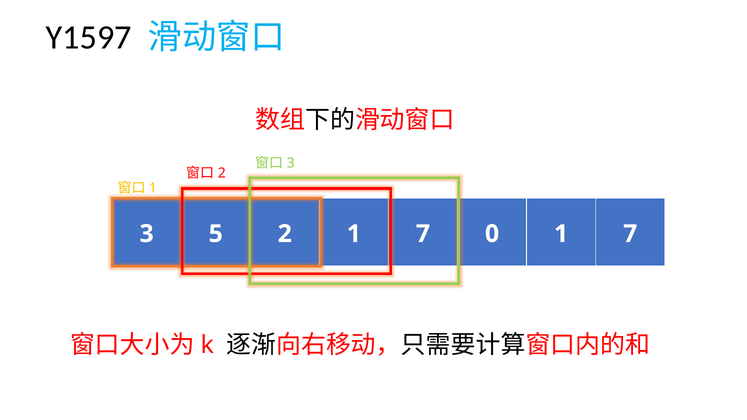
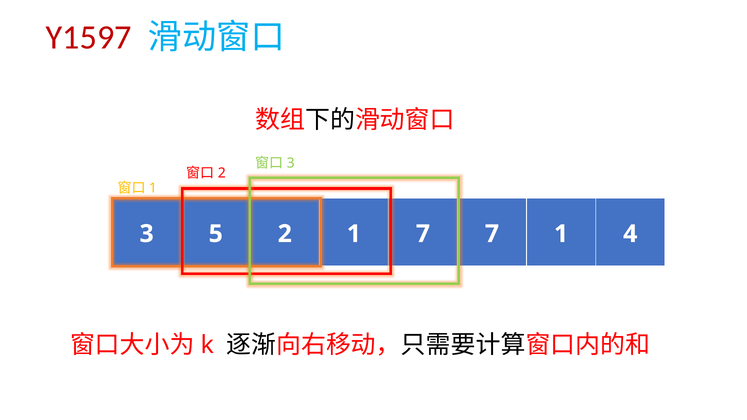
Y1597 colour: black -> red
0 at (492, 234): 0 -> 7
7 at (630, 234): 7 -> 4
